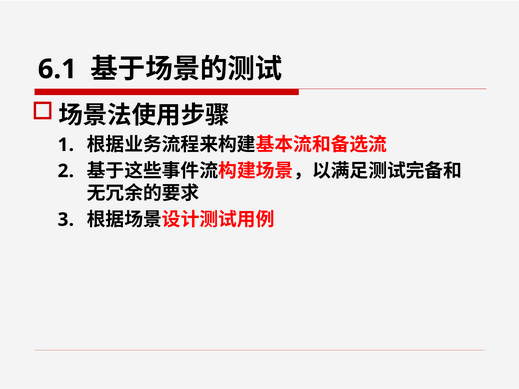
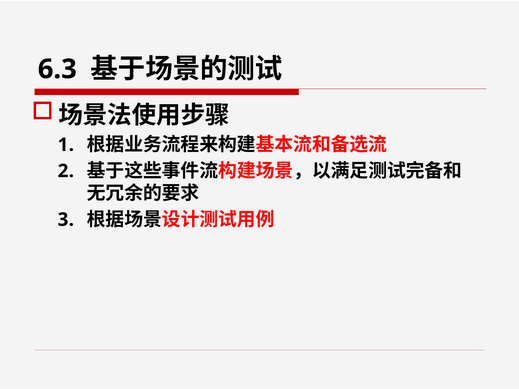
6.1: 6.1 -> 6.3
